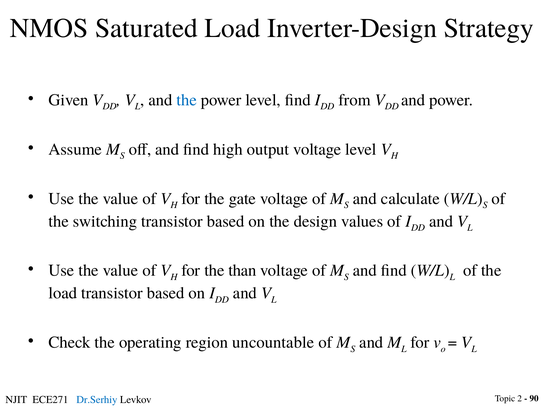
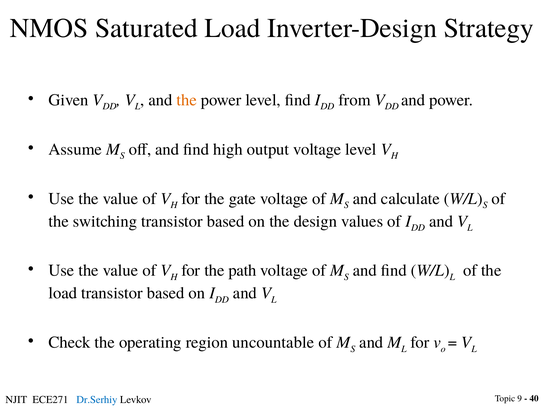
the at (187, 100) colour: blue -> orange
than: than -> path
2: 2 -> 9
90: 90 -> 40
